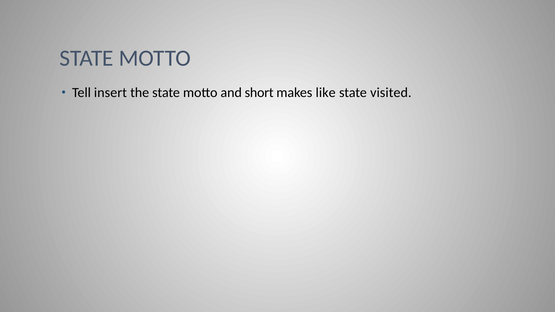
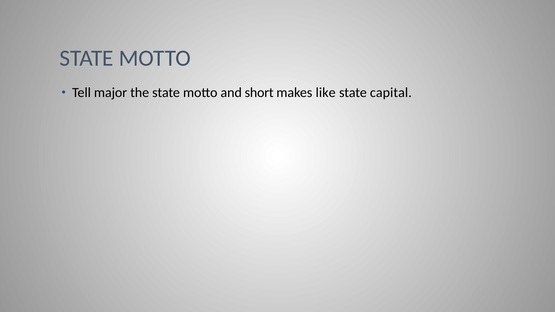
insert: insert -> major
visited: visited -> capital
